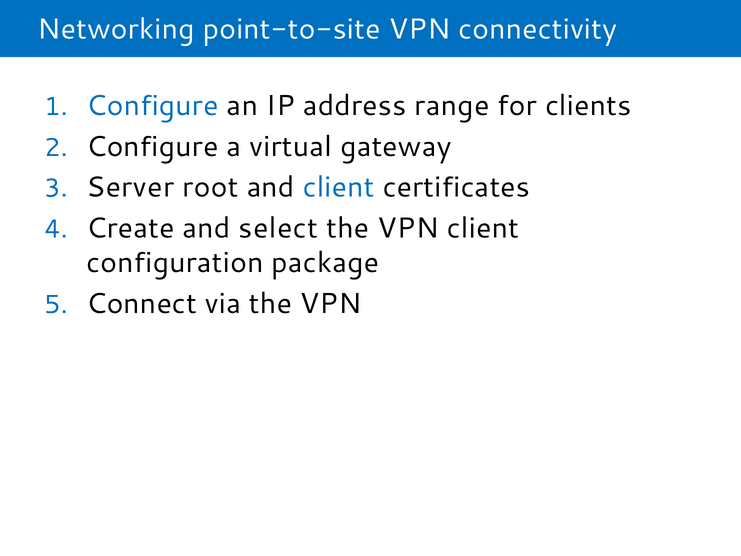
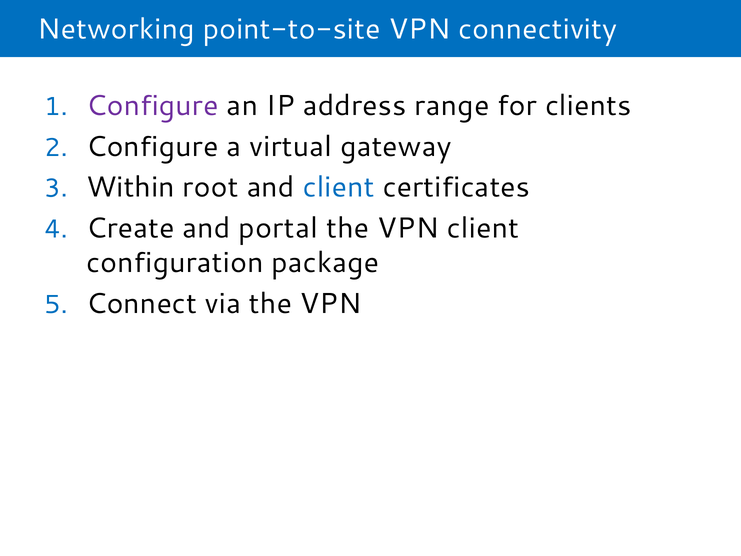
Configure at (152, 106) colour: blue -> purple
Server: Server -> Within
select: select -> portal
